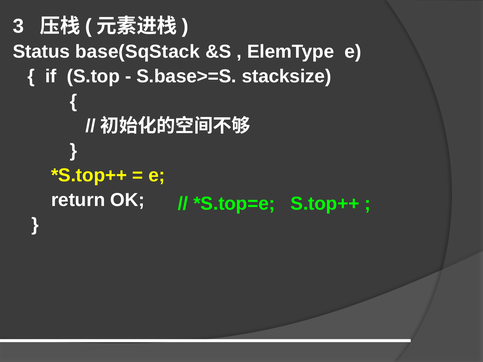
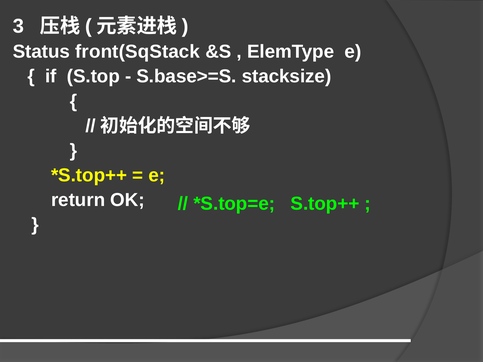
base(SqStack: base(SqStack -> front(SqStack
